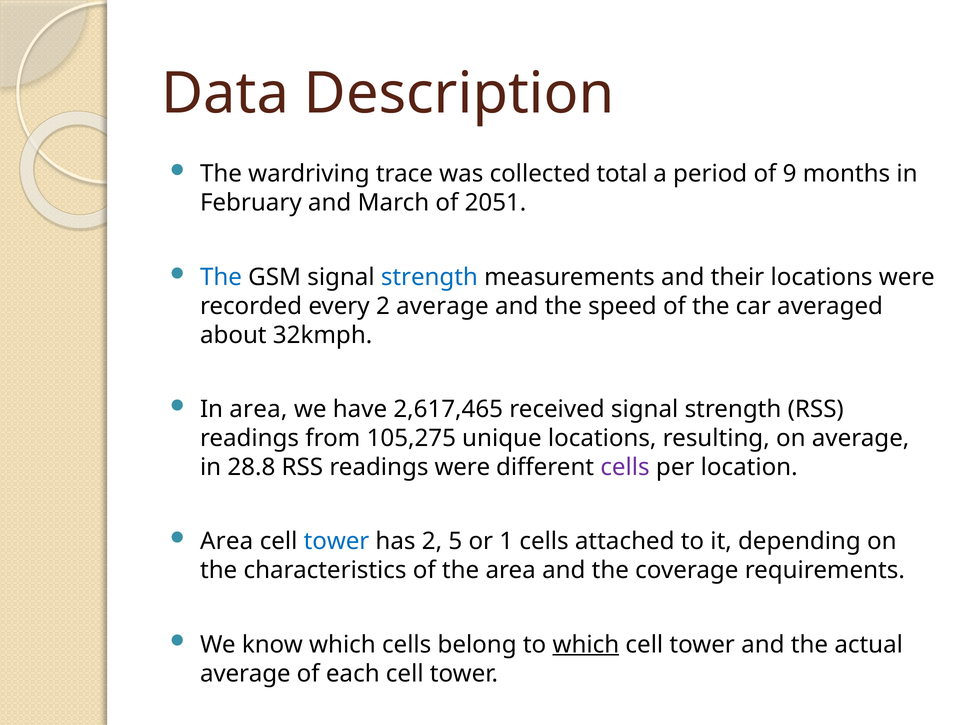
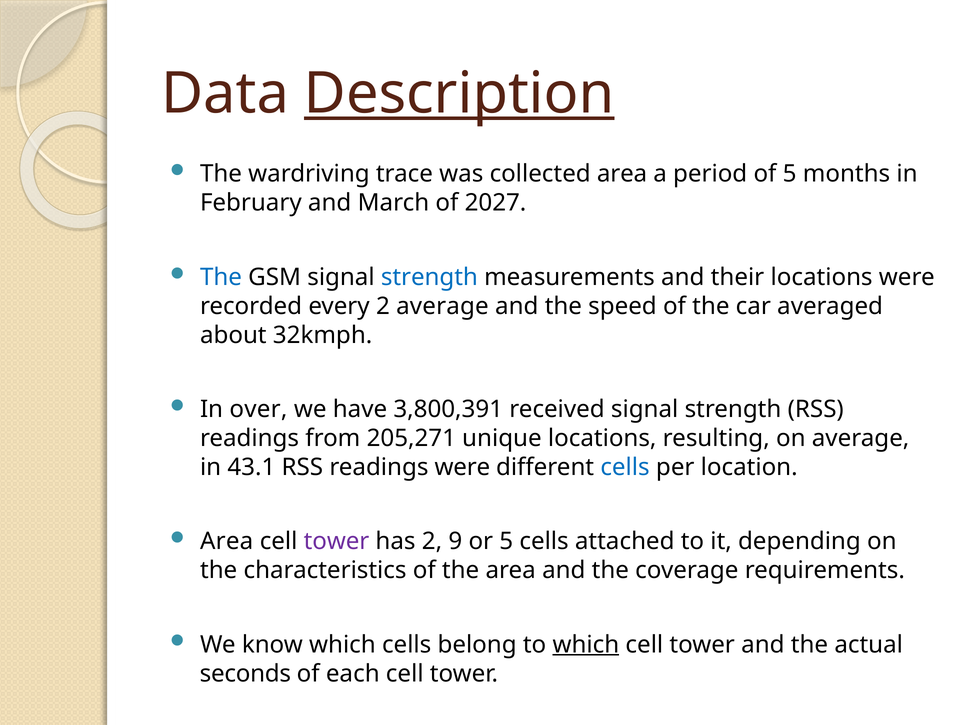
Description underline: none -> present
collected total: total -> area
of 9: 9 -> 5
2051: 2051 -> 2027
In area: area -> over
2,617,465: 2,617,465 -> 3,800,391
105,275: 105,275 -> 205,271
28.8: 28.8 -> 43.1
cells at (625, 467) colour: purple -> blue
tower at (337, 542) colour: blue -> purple
5: 5 -> 9
or 1: 1 -> 5
average at (245, 674): average -> seconds
